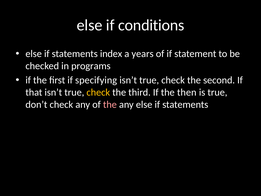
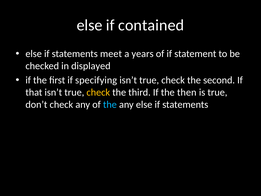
conditions: conditions -> contained
index: index -> meet
programs: programs -> displayed
the at (110, 104) colour: pink -> light blue
